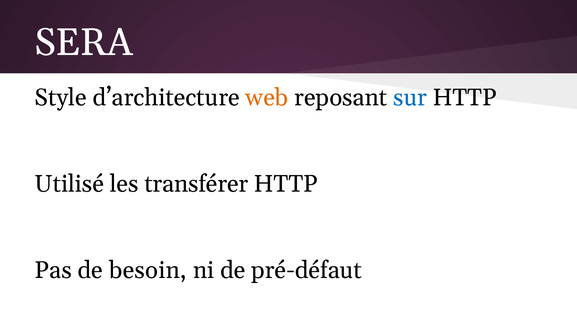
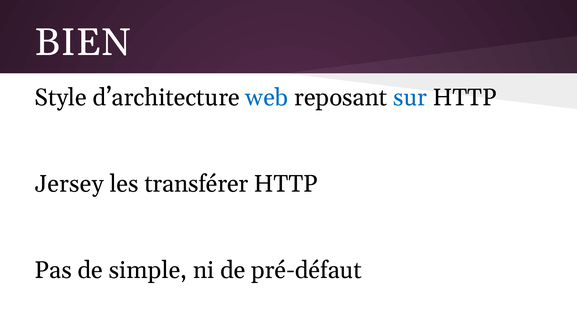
SERA: SERA -> BIEN
web colour: orange -> blue
Utilisé: Utilisé -> Jersey
besoin: besoin -> simple
